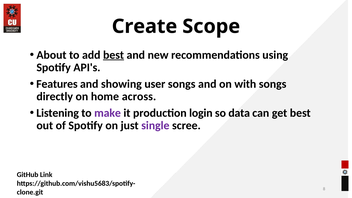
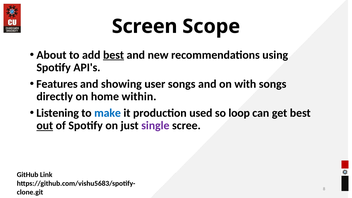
Create: Create -> Screen
across: across -> within
make colour: purple -> blue
login: login -> used
data: data -> loop
out underline: none -> present
